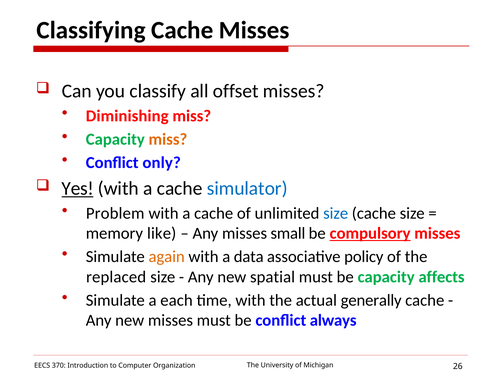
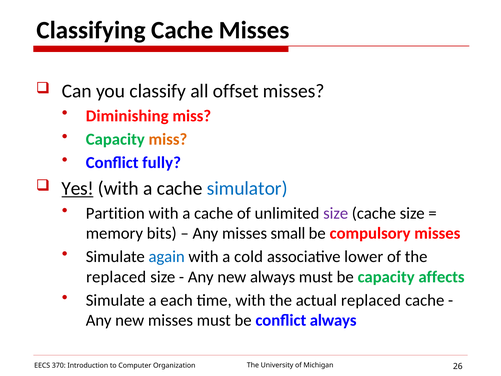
only: only -> fully
Problem: Problem -> Partition
size at (336, 213) colour: blue -> purple
like: like -> bits
compulsory underline: present -> none
again colour: orange -> blue
data: data -> cold
policy: policy -> lower
new spatial: spatial -> always
actual generally: generally -> replaced
